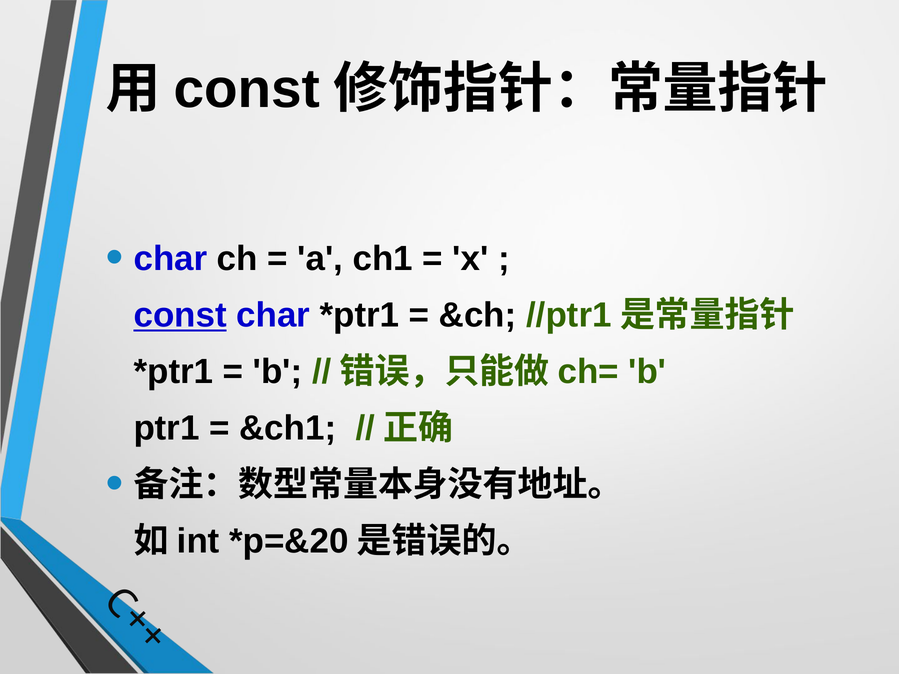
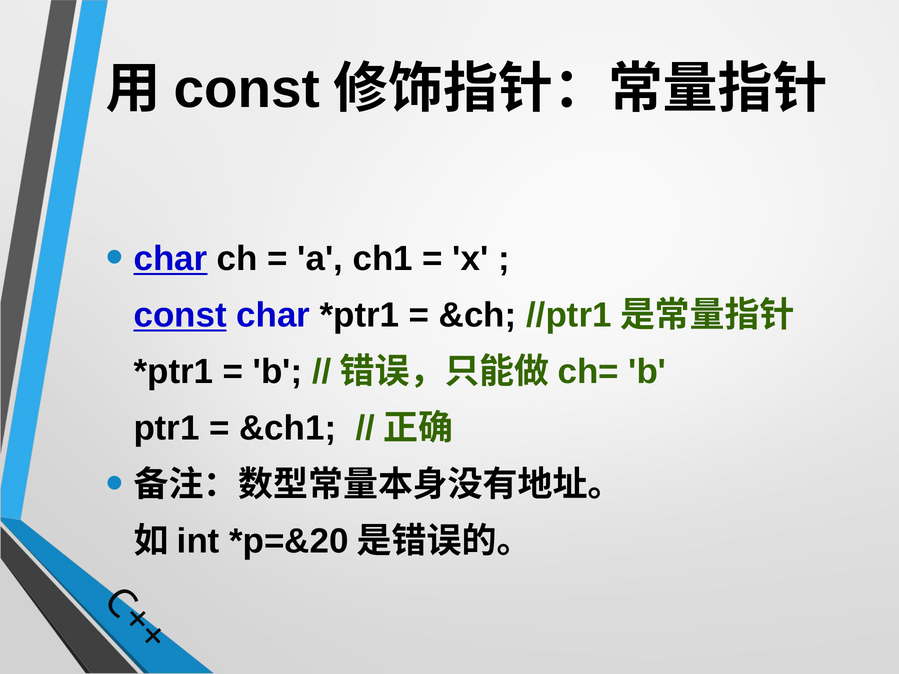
char at (171, 259) underline: none -> present
